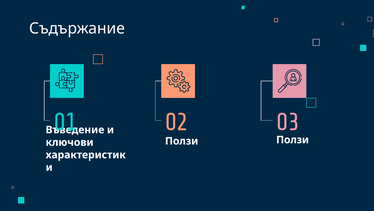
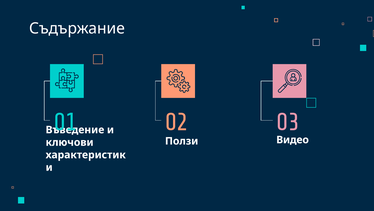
Ползи at (293, 139): Ползи -> Видео
